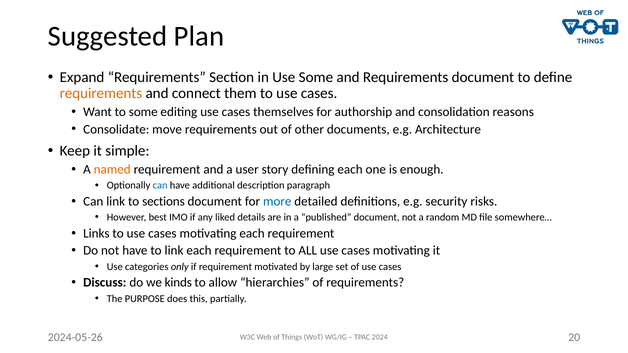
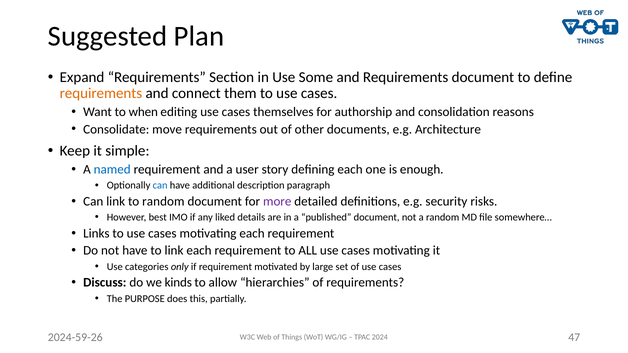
to some: some -> when
named colour: orange -> blue
to sections: sections -> random
more colour: blue -> purple
2024-05-26: 2024-05-26 -> 2024-59-26
20: 20 -> 47
